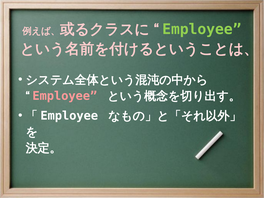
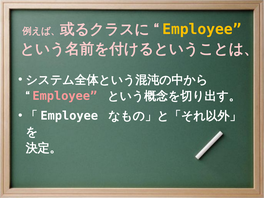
Employee at (202, 29) colour: light green -> yellow
